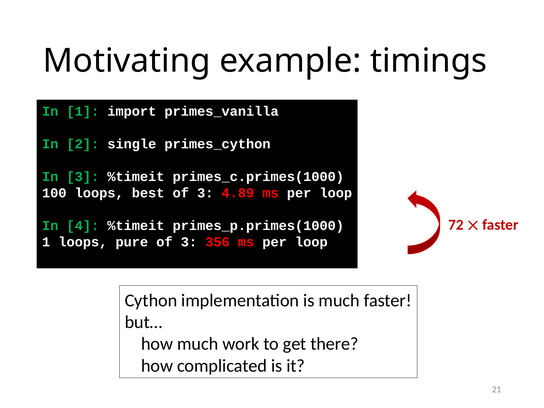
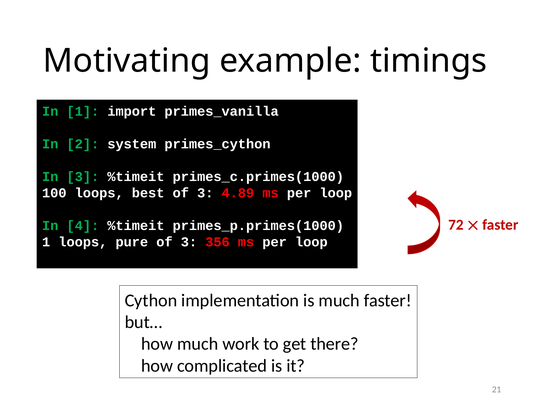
single: single -> system
